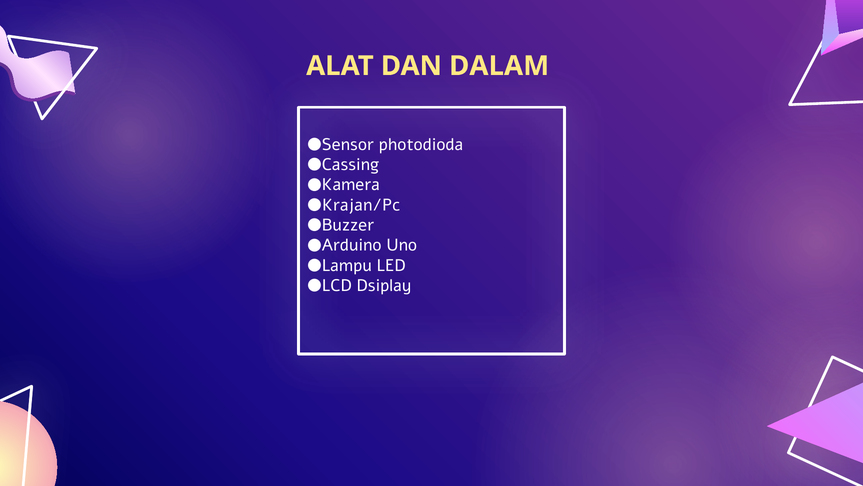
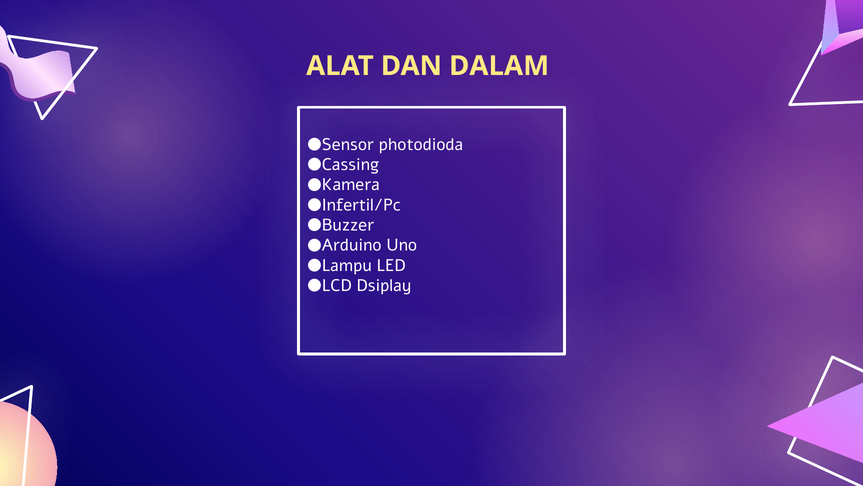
Krajan/Pc: Krajan/Pc -> Infertil/Pc
